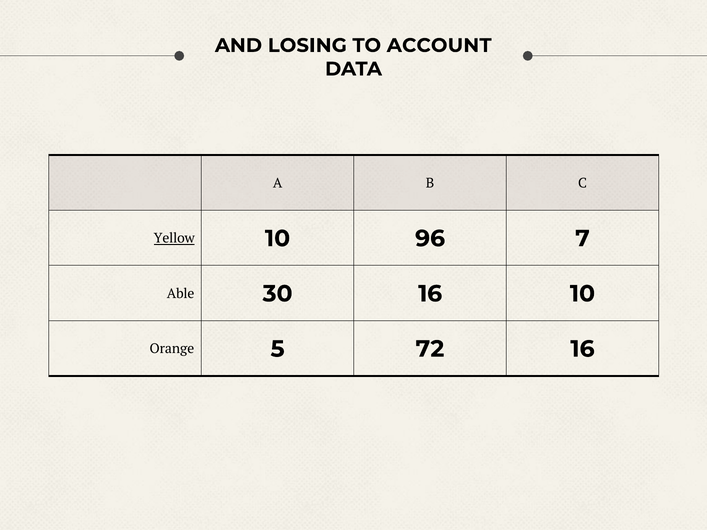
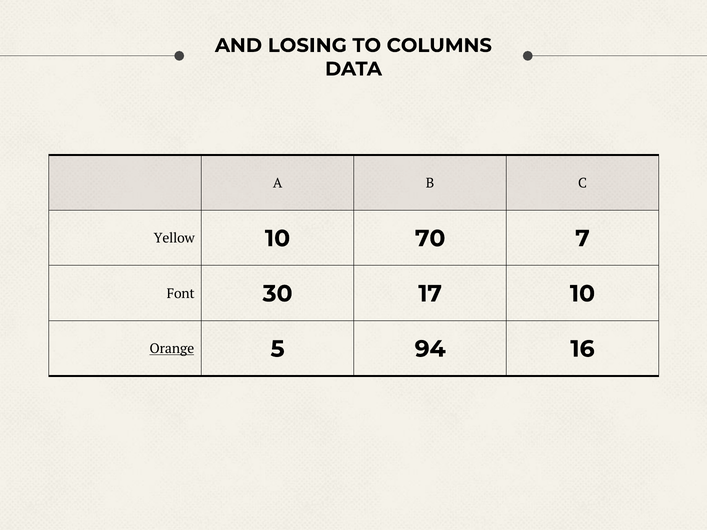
ACCOUNT: ACCOUNT -> COLUMNS
Yellow underline: present -> none
96: 96 -> 70
Able: Able -> Font
30 16: 16 -> 17
Orange underline: none -> present
72: 72 -> 94
